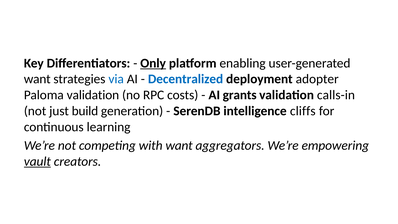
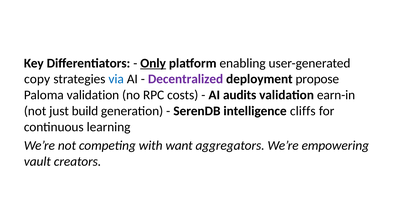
want at (37, 79): want -> copy
Decentralized colour: blue -> purple
adopter: adopter -> propose
grants: grants -> audits
calls-in: calls-in -> earn-in
vault underline: present -> none
